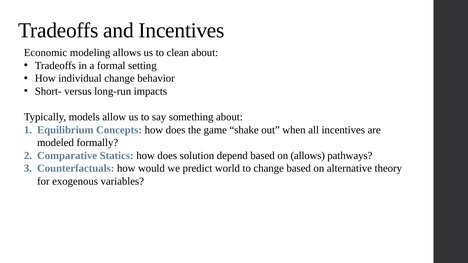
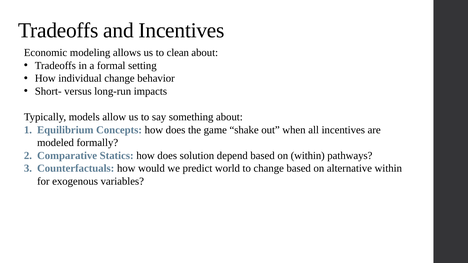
on allows: allows -> within
alternative theory: theory -> within
